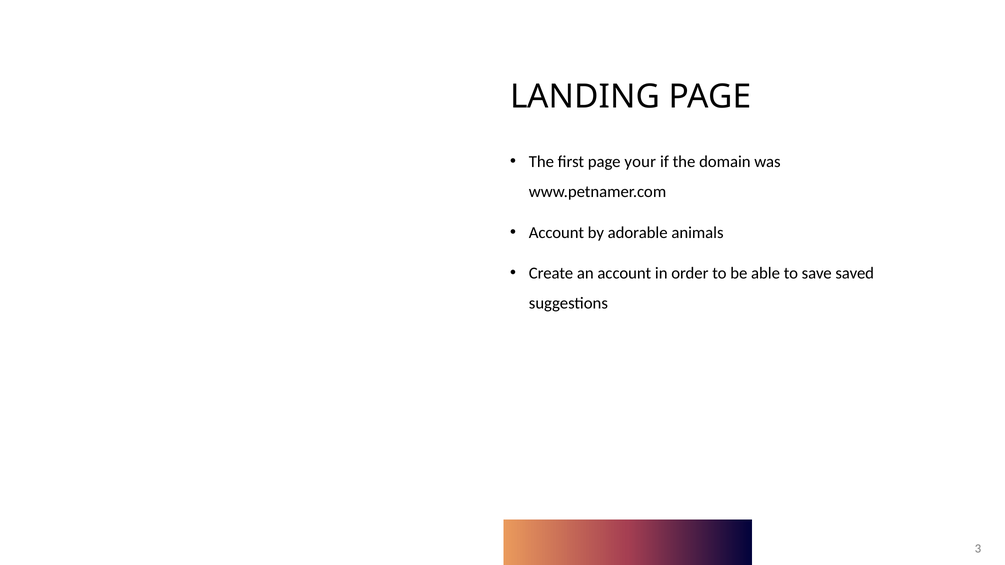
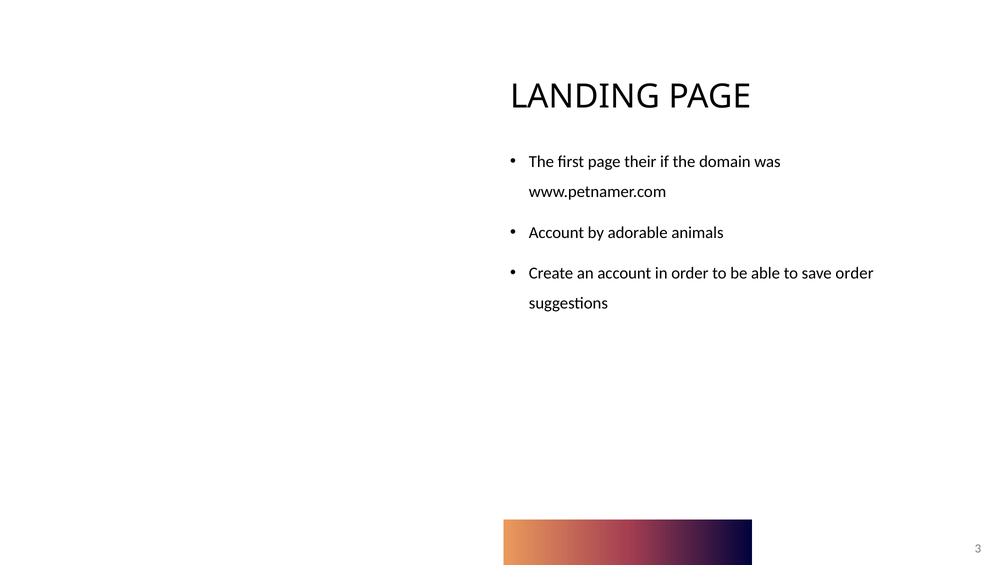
your: your -> their
save saved: saved -> order
